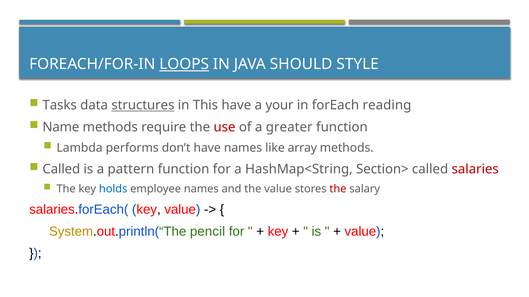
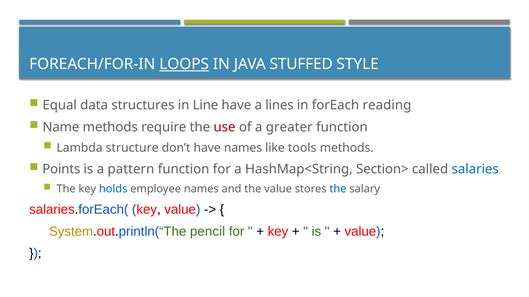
SHOULD: SHOULD -> STUFFED
Tasks: Tasks -> Equal
structures underline: present -> none
This: This -> Line
your: your -> lines
performs: performs -> structure
array: array -> tools
Called at (61, 169): Called -> Points
salaries colour: red -> blue
the at (338, 189) colour: red -> blue
